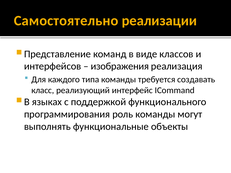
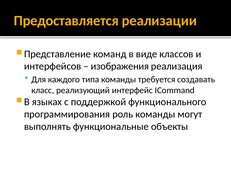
Самостоятельно: Самостоятельно -> Предоставляется
